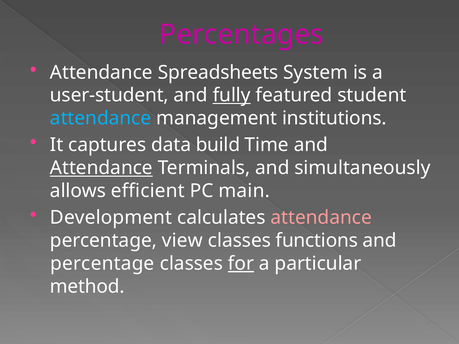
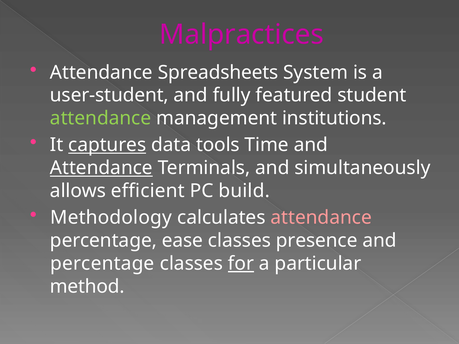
Percentages: Percentages -> Malpractices
fully underline: present -> none
attendance at (101, 118) colour: light blue -> light green
captures underline: none -> present
build: build -> tools
main: main -> build
Development: Development -> Methodology
view: view -> ease
functions: functions -> presence
